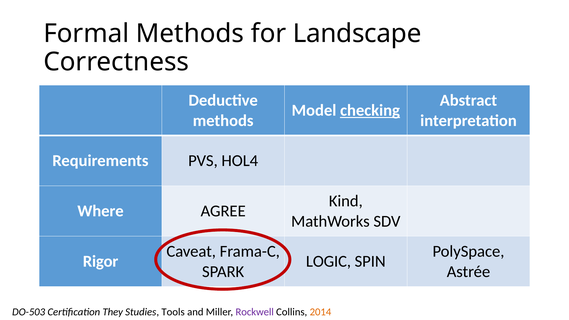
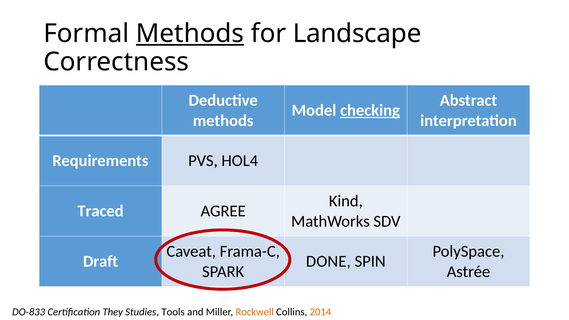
Methods at (190, 34) underline: none -> present
Where: Where -> Traced
Rigor: Rigor -> Draft
LOGIC: LOGIC -> DONE
DO-503: DO-503 -> DO-833
Rockwell colour: purple -> orange
